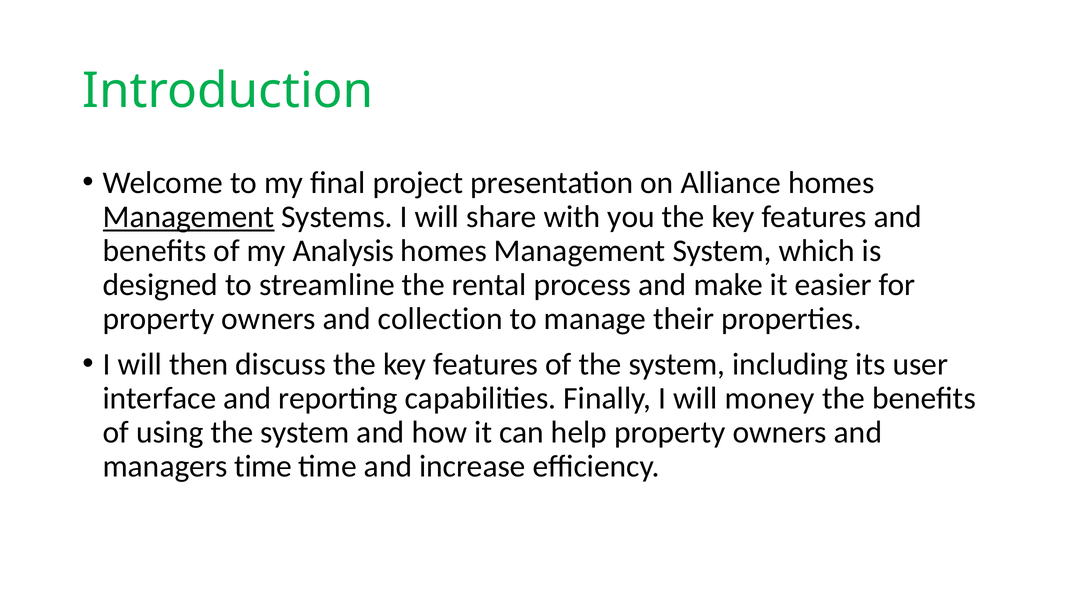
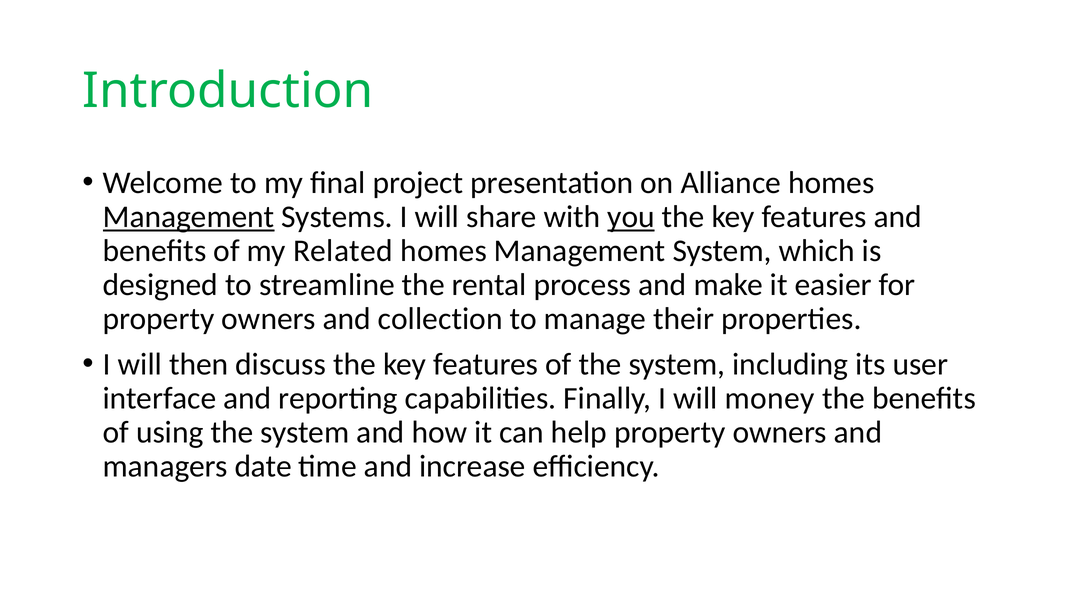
you underline: none -> present
Analysis: Analysis -> Related
managers time: time -> date
